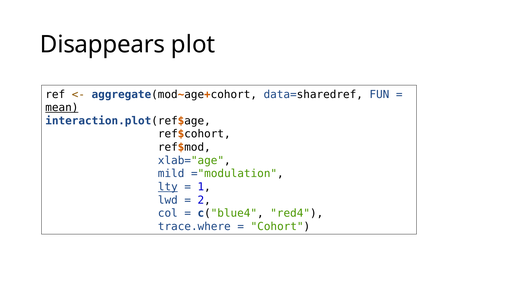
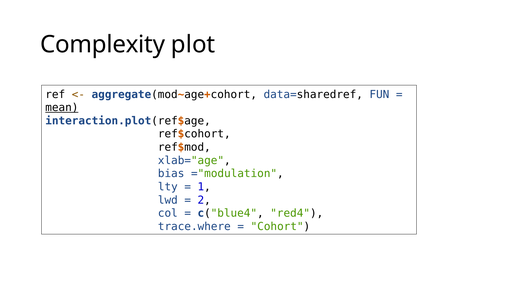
Disappears: Disappears -> Complexity
mild: mild -> bias
lty underline: present -> none
